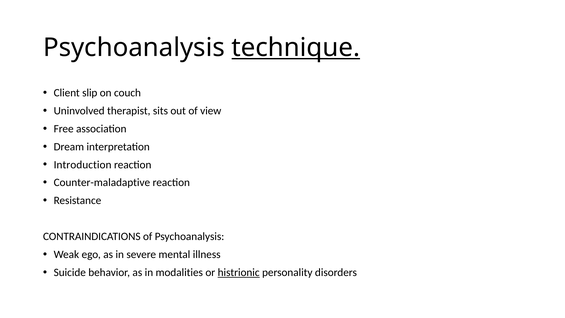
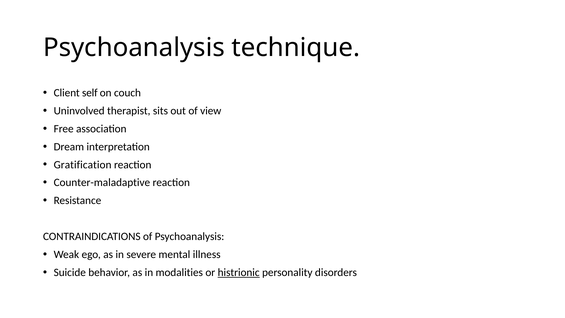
technique underline: present -> none
slip: slip -> self
Introduction: Introduction -> Gratification
